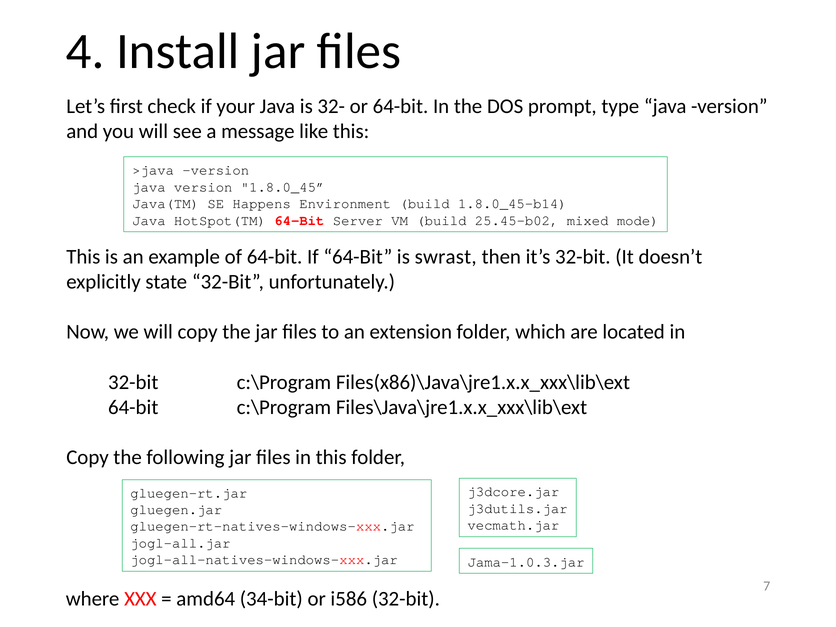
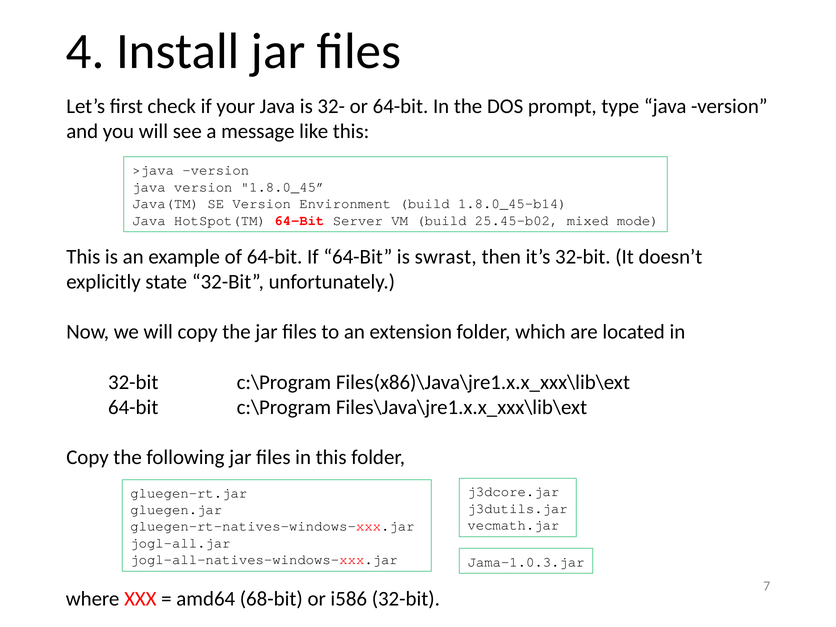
SE Happens: Happens -> Version
34-bit: 34-bit -> 68-bit
